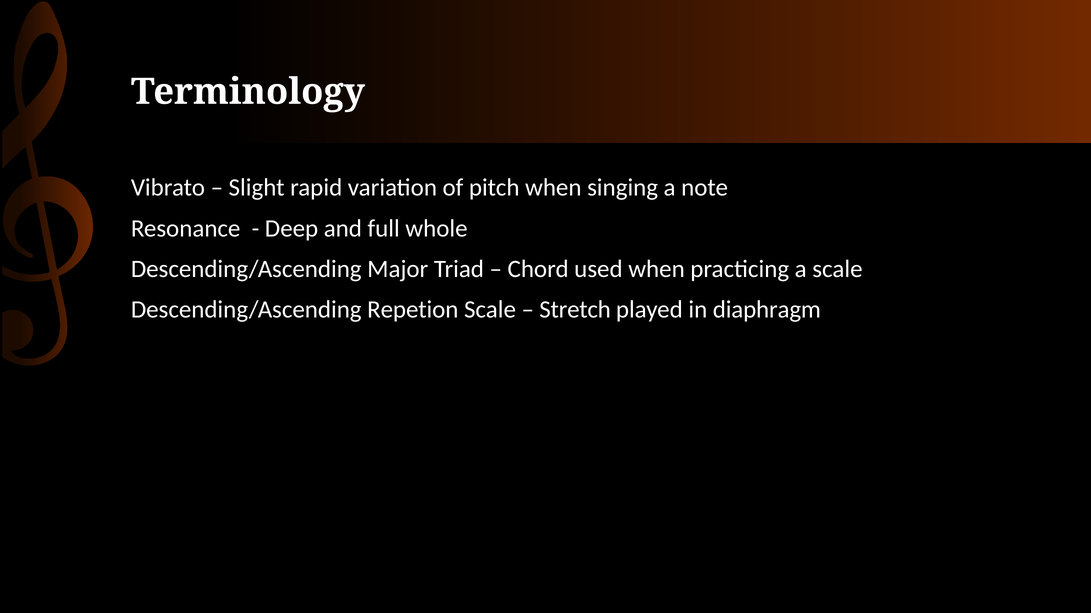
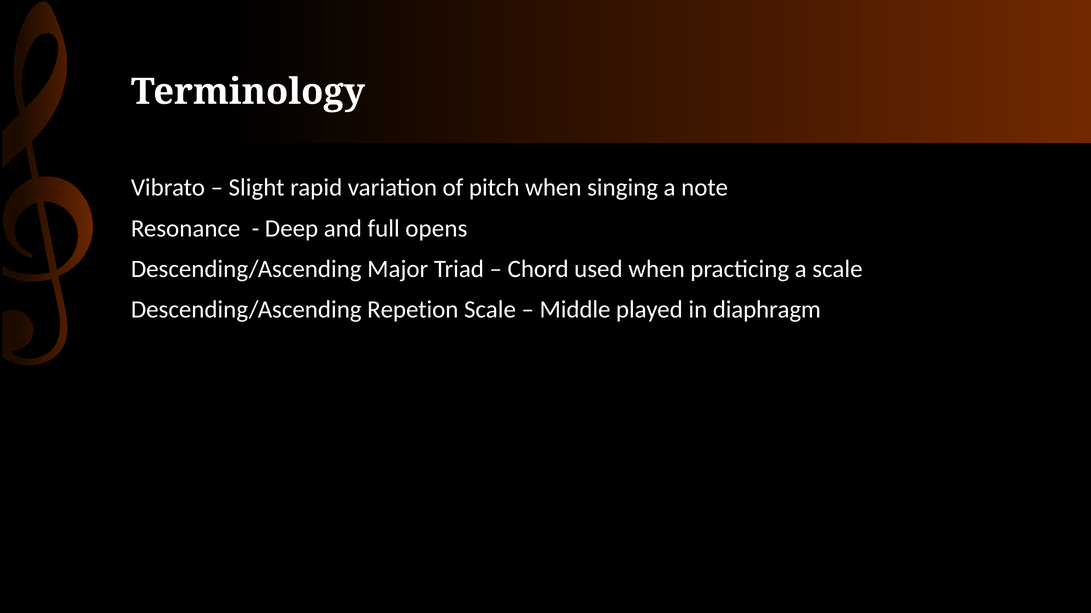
whole: whole -> opens
Stretch: Stretch -> Middle
